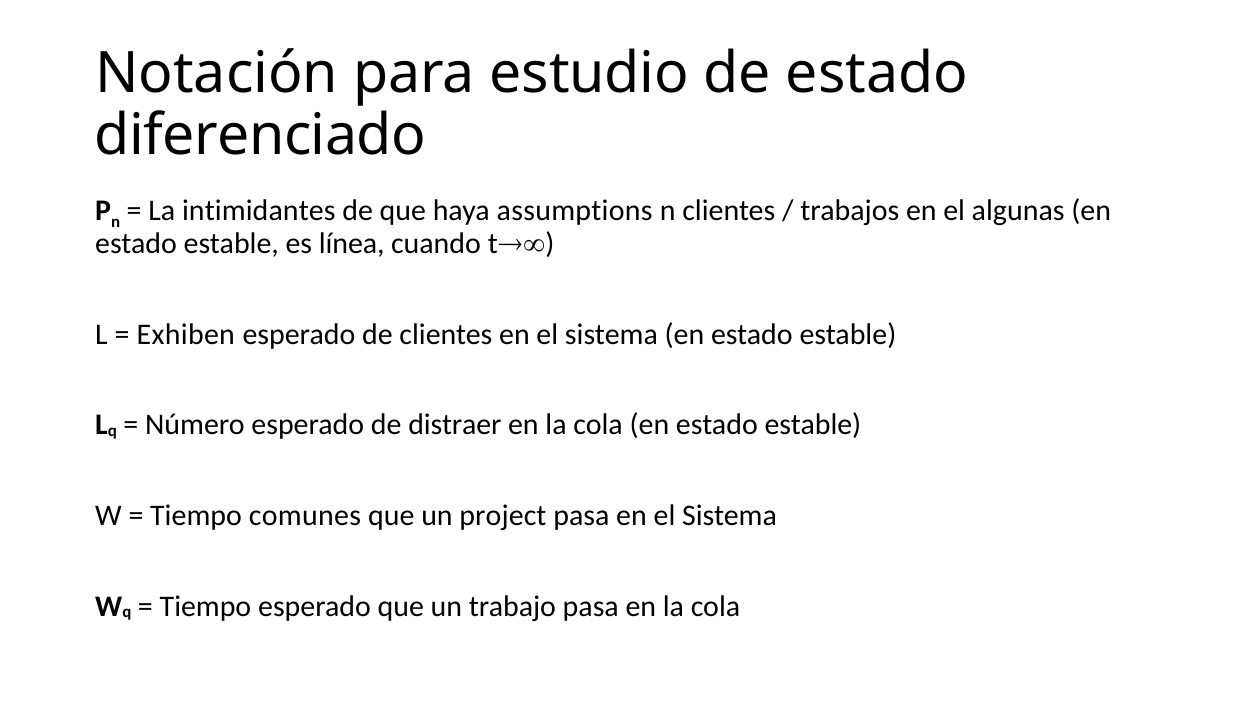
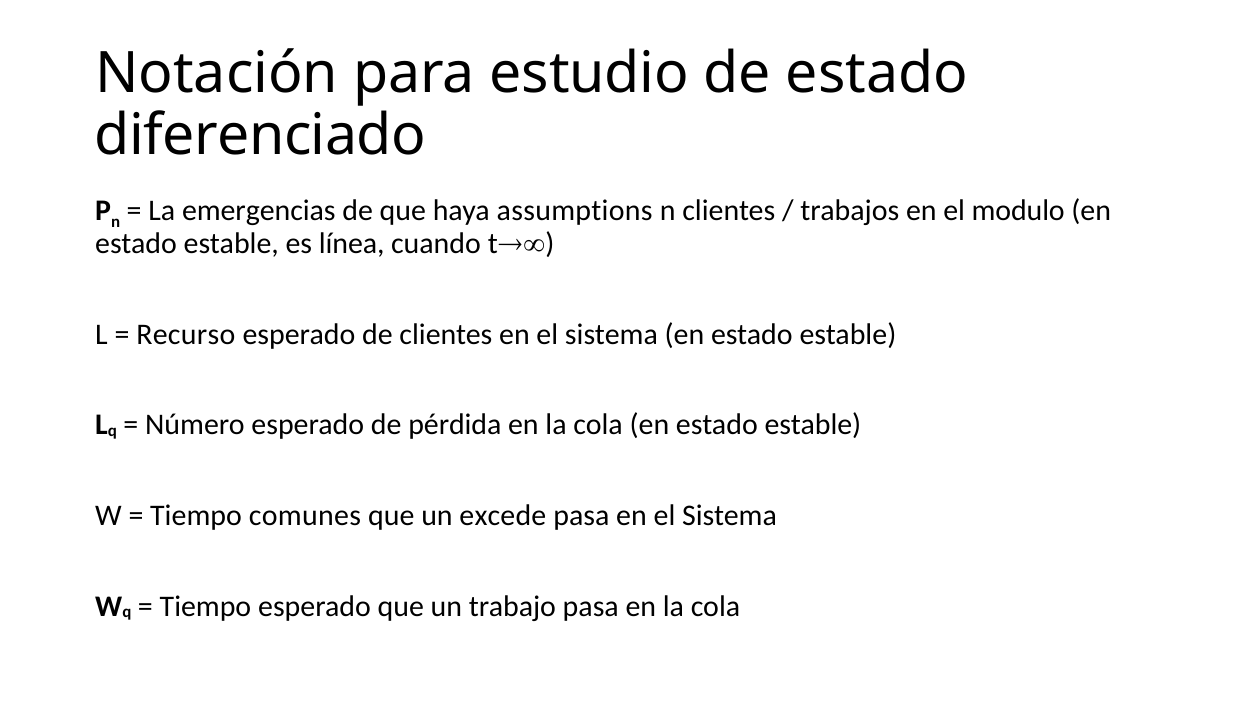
intimidantes: intimidantes -> emergencias
algunas: algunas -> modulo
Exhiben: Exhiben -> Recurso
distraer: distraer -> pérdida
project: project -> excede
